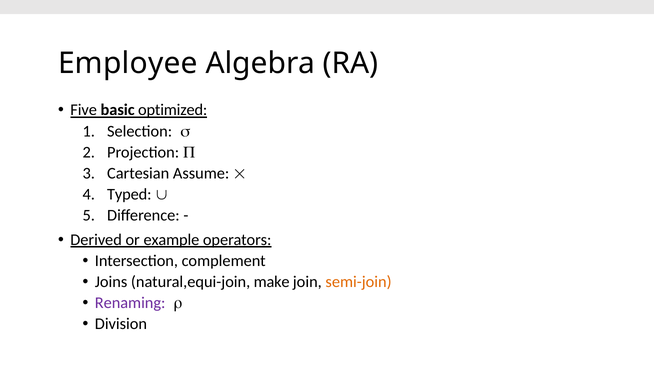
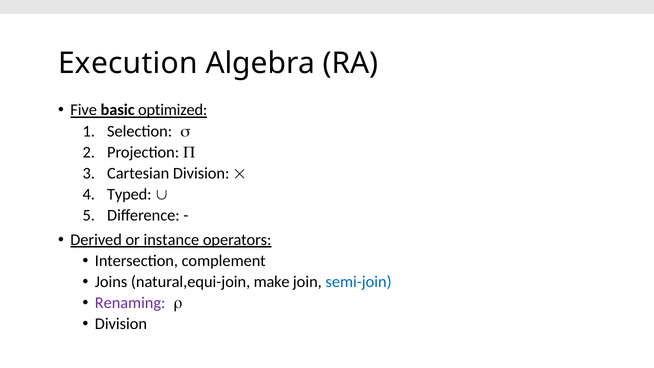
Employee: Employee -> Execution
Cartesian Assume: Assume -> Division
example: example -> instance
semi-join colour: orange -> blue
